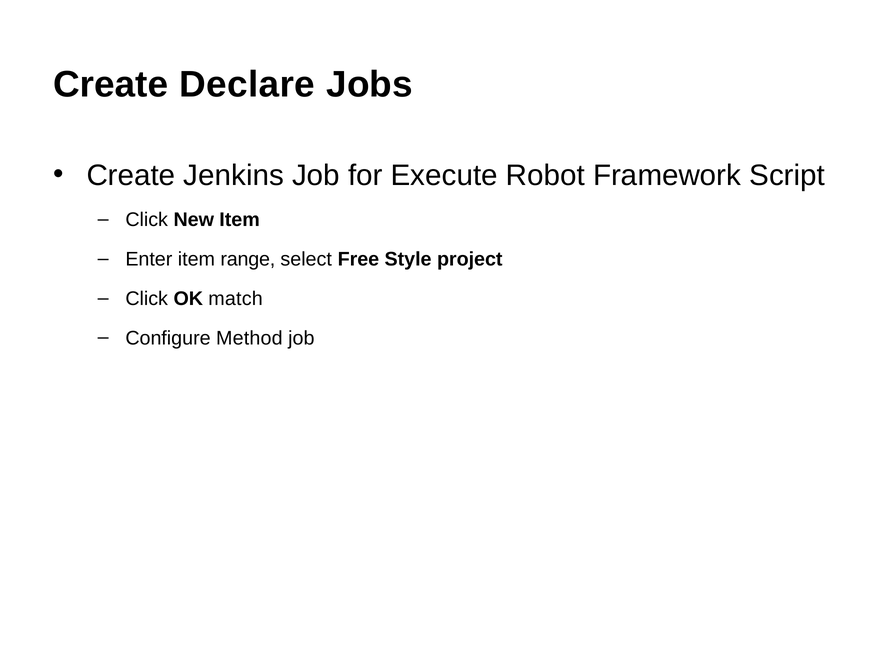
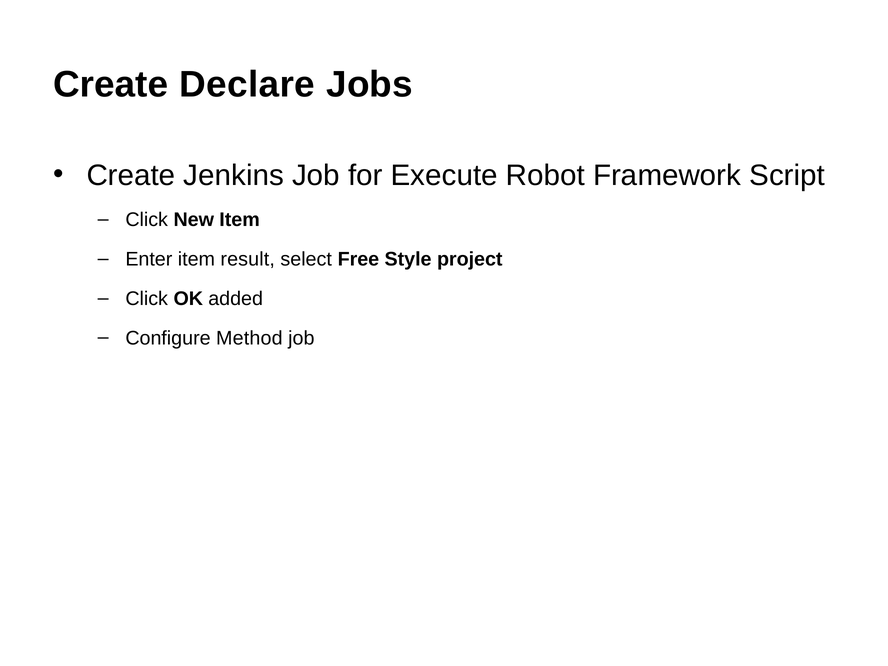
range: range -> result
match: match -> added
